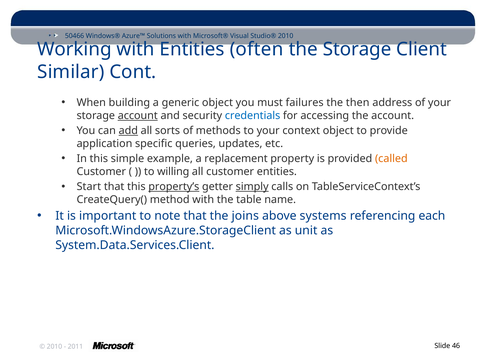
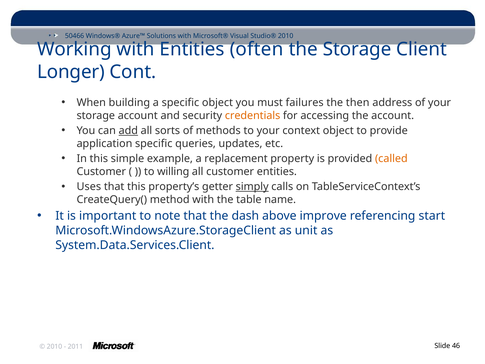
Similar: Similar -> Longer
a generic: generic -> specific
account at (138, 116) underline: present -> none
credentials colour: blue -> orange
Start: Start -> Uses
property’s underline: present -> none
joins: joins -> dash
systems: systems -> improve
each: each -> start
